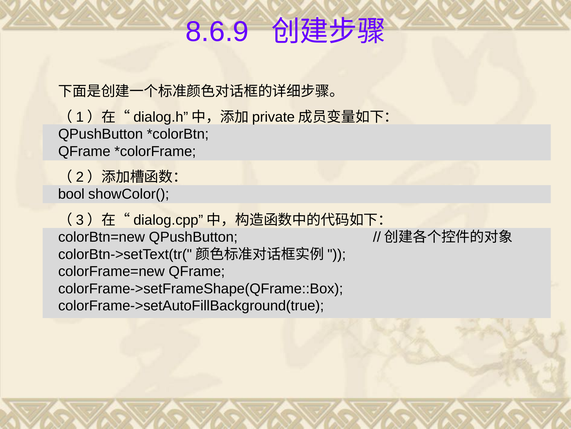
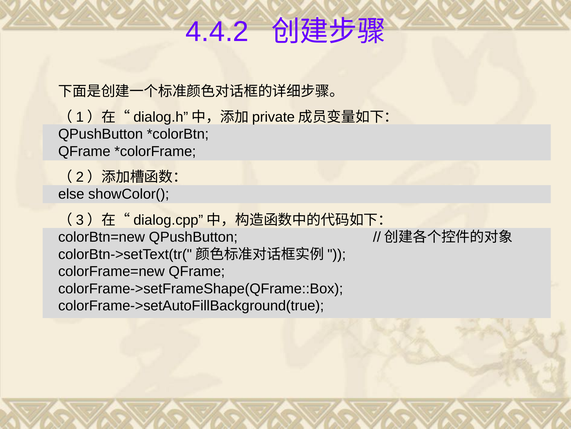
8.6.9: 8.6.9 -> 4.4.2
bool: bool -> else
